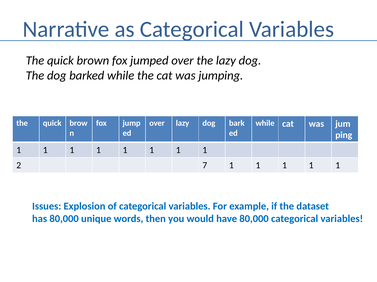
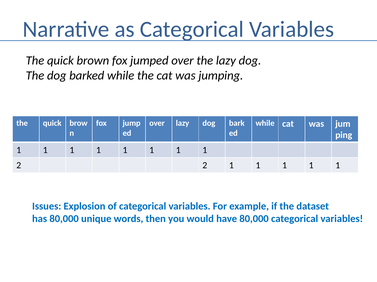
2 7: 7 -> 2
